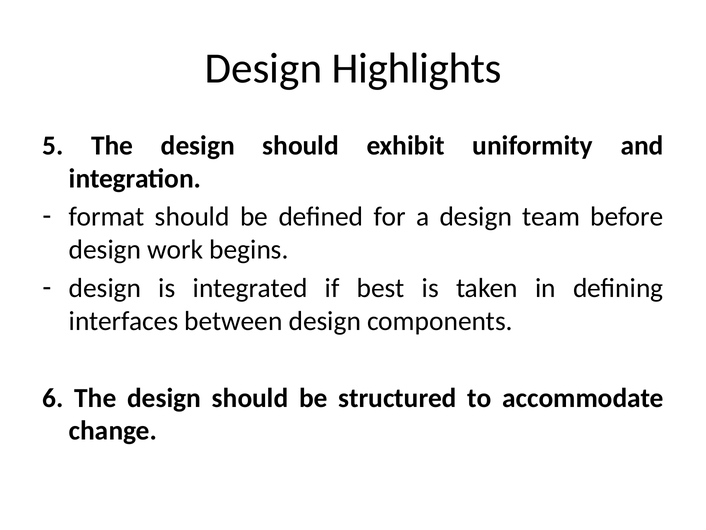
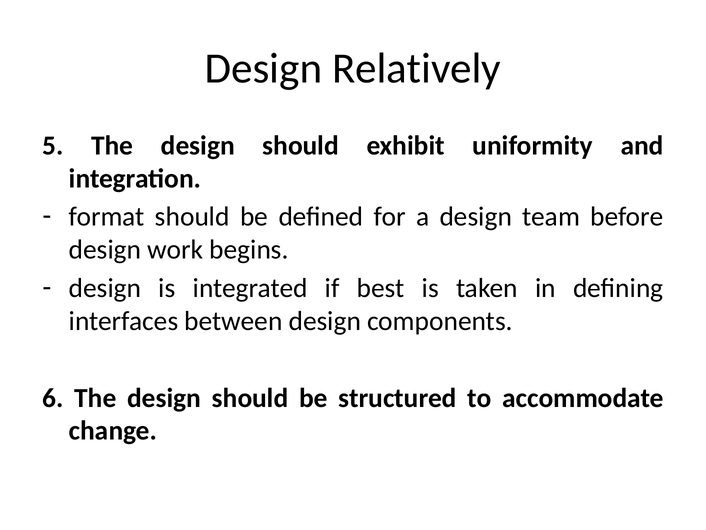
Highlights: Highlights -> Relatively
